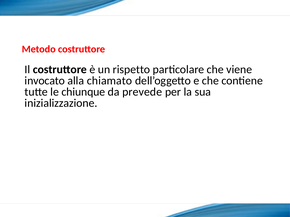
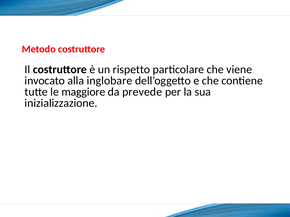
chiamato: chiamato -> inglobare
chiunque: chiunque -> maggiore
